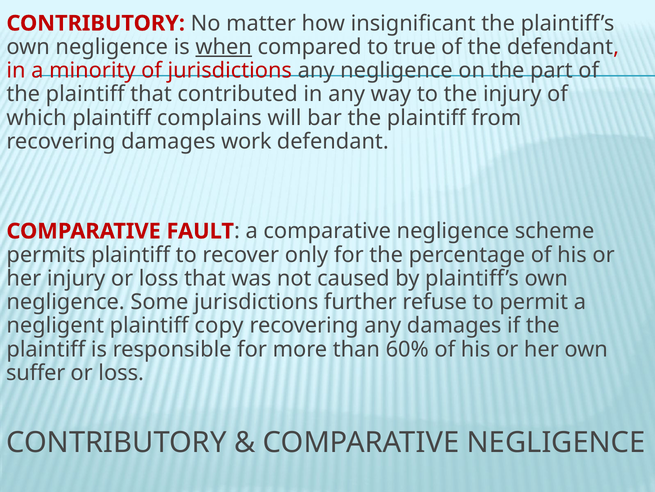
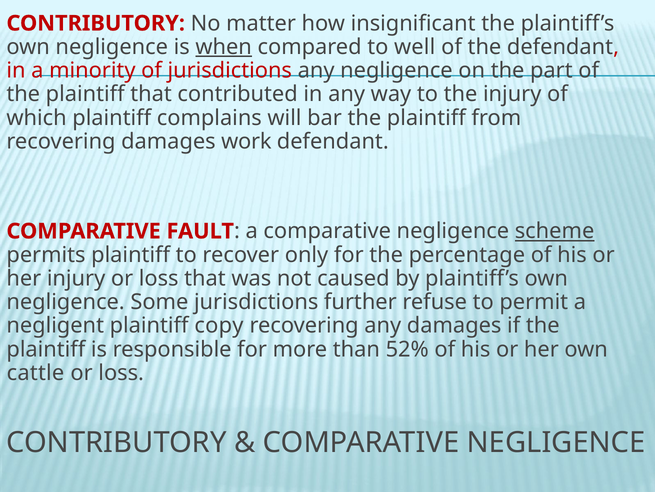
true: true -> well
scheme underline: none -> present
60%: 60% -> 52%
suffer: suffer -> cattle
